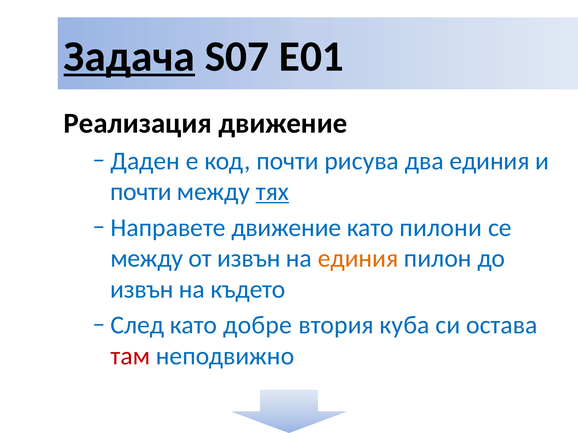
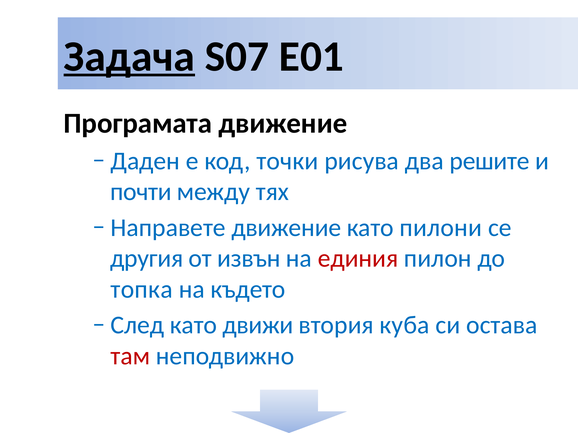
Реализация: Реализация -> Програмата
код почти: почти -> точки
два единия: единия -> решите
тях underline: present -> none
между at (147, 259): между -> другия
единия at (358, 259) colour: orange -> red
извън at (142, 290): извън -> топка
добре: добре -> движи
